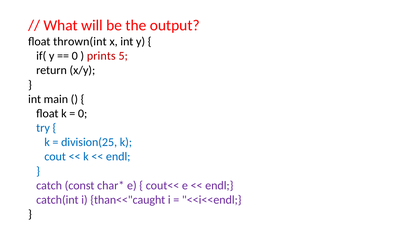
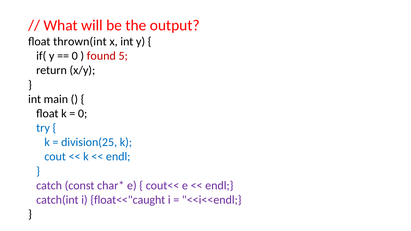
prints: prints -> found
than<<"caught: than<<"caught -> float<<"caught
